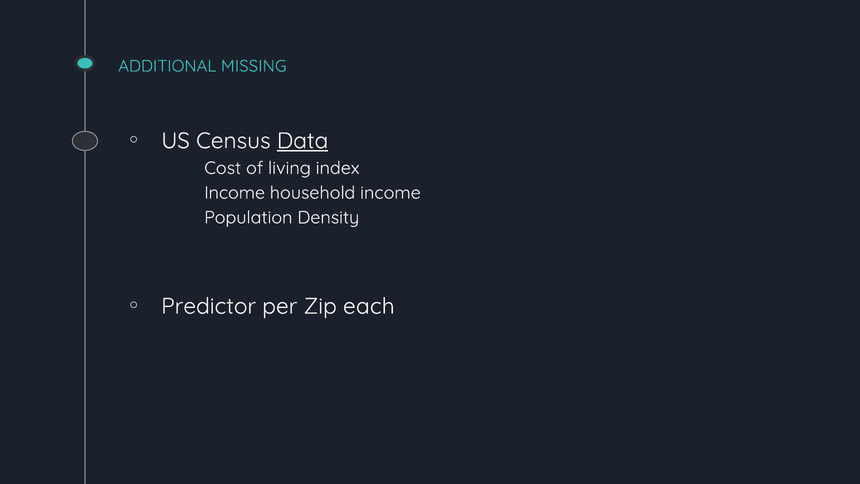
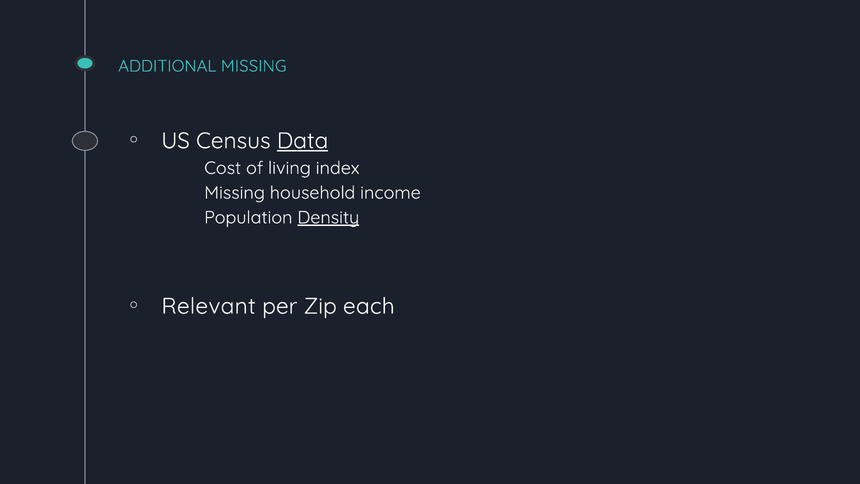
Income at (235, 193): Income -> Missing
Density underline: none -> present
Predictor: Predictor -> Relevant
